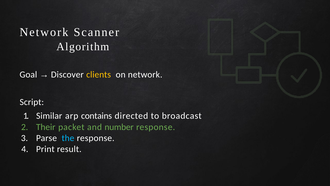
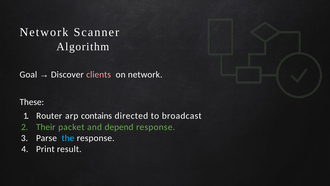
clients colour: yellow -> pink
Script: Script -> These
Similar: Similar -> Router
number: number -> depend
